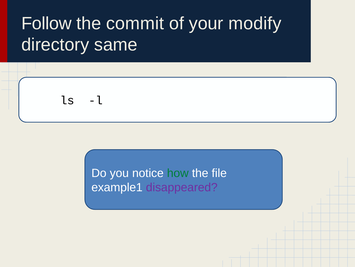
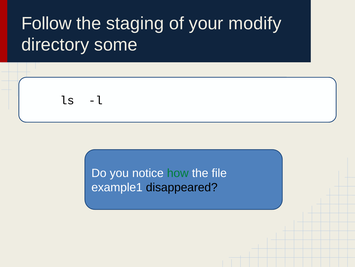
commit: commit -> staging
same: same -> some
disappeared colour: purple -> black
